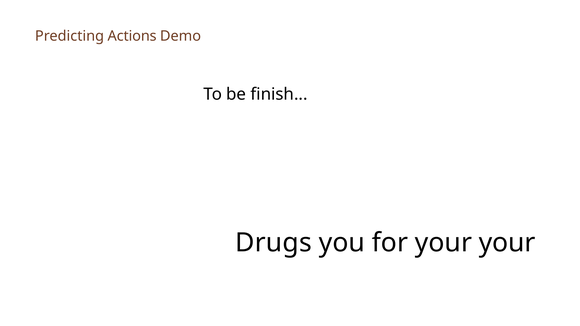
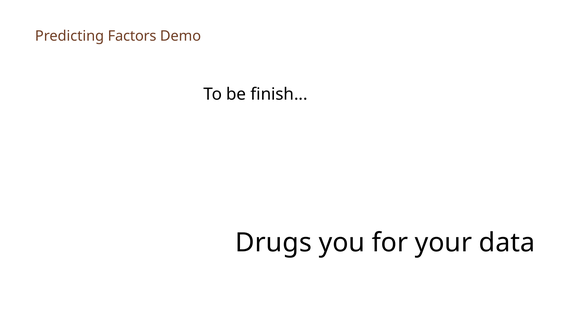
Actions: Actions -> Factors
your your: your -> data
